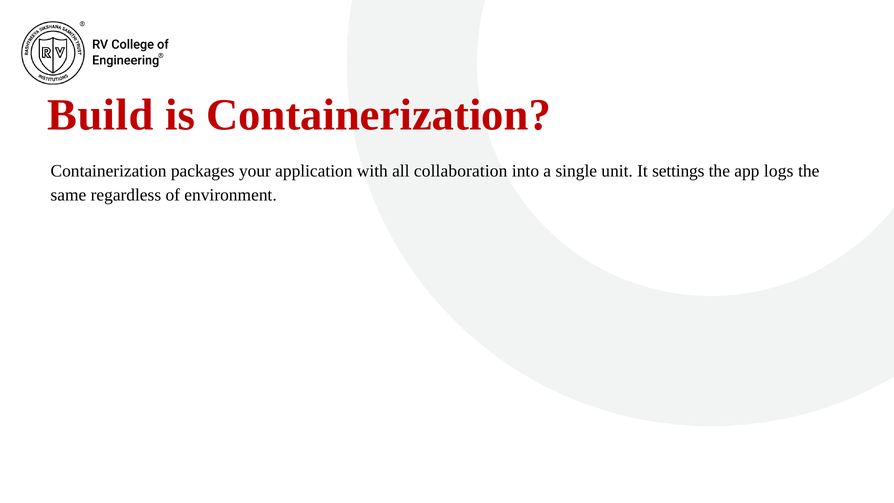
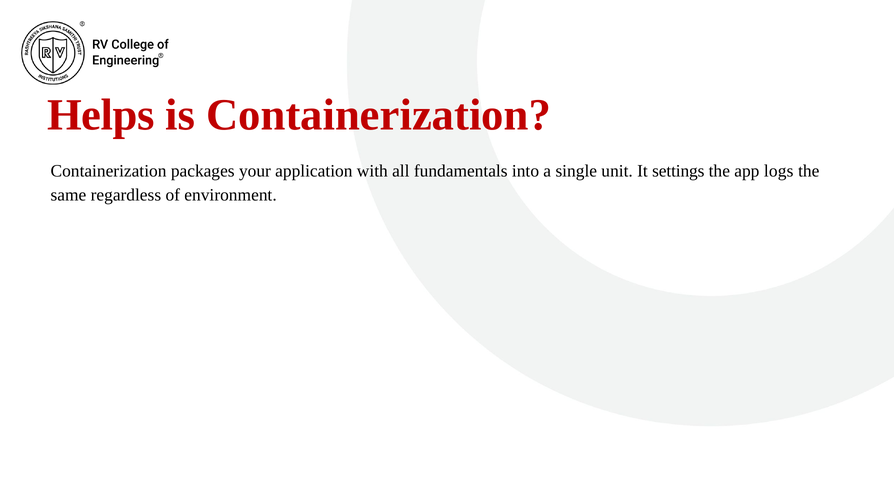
Build: Build -> Helps
collaboration: collaboration -> fundamentals
